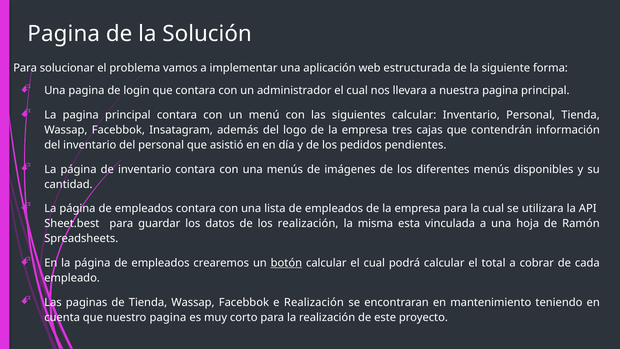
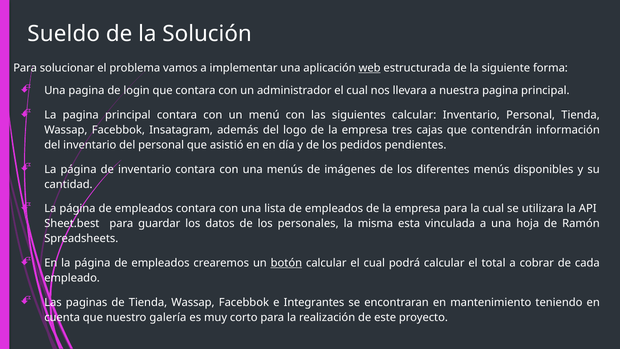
Pagina at (64, 34): Pagina -> Sueldo
web underline: none -> present
los realización: realización -> personales
e Realización: Realización -> Integrantes
nuestro pagina: pagina -> galería
